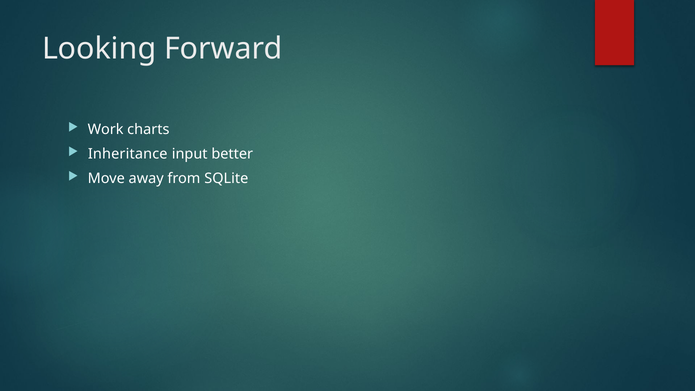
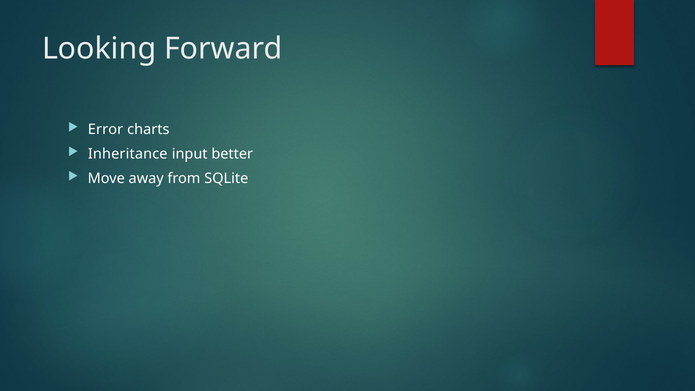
Work: Work -> Error
